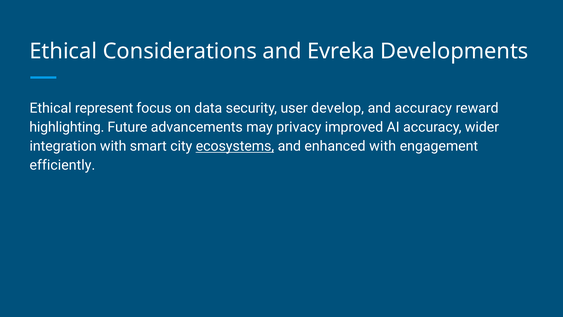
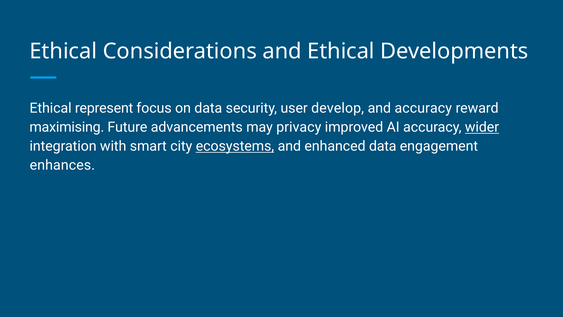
and Evreka: Evreka -> Ethical
highlighting: highlighting -> maximising
wider underline: none -> present
enhanced with: with -> data
efficiently: efficiently -> enhances
